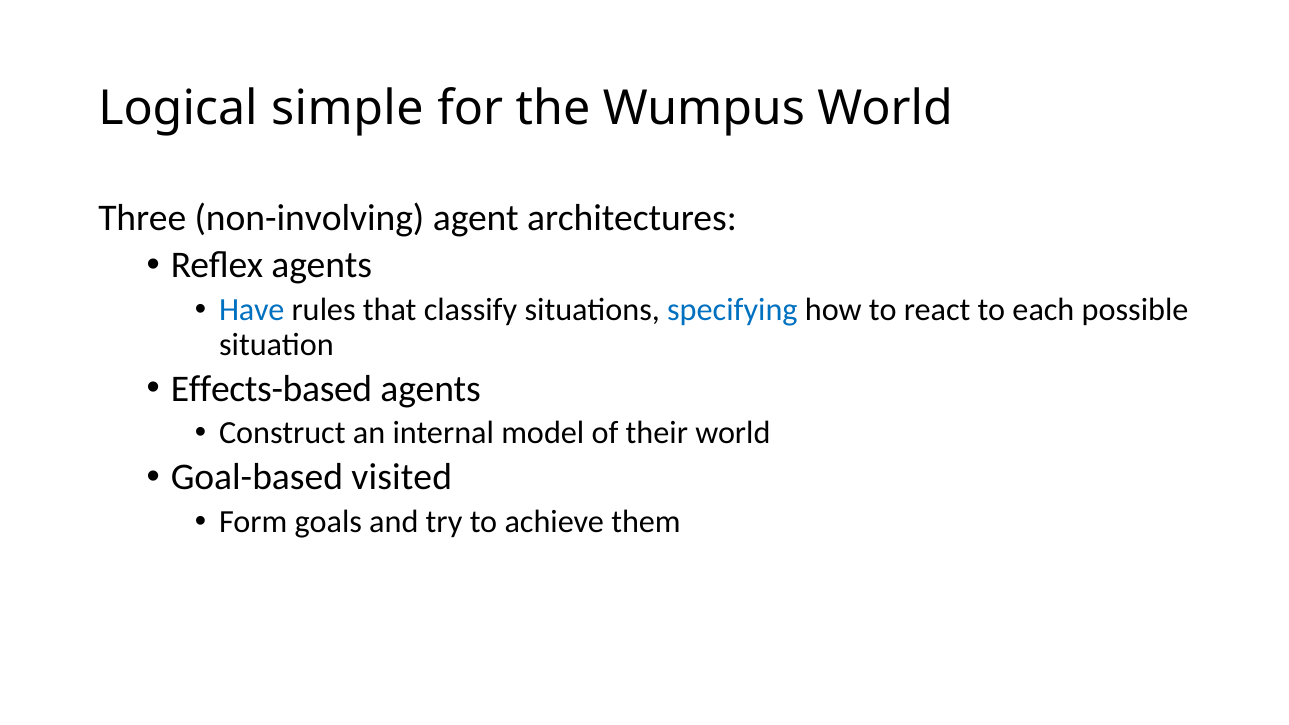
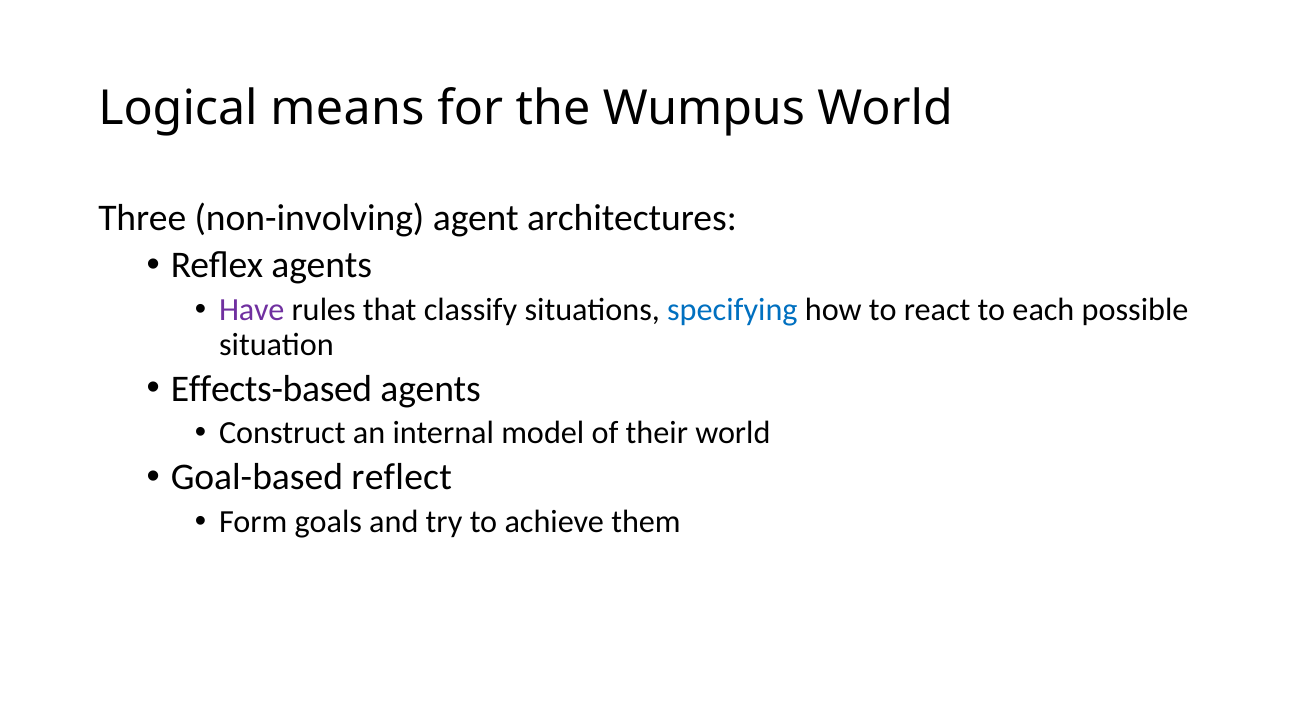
simple: simple -> means
Have colour: blue -> purple
visited: visited -> reflect
